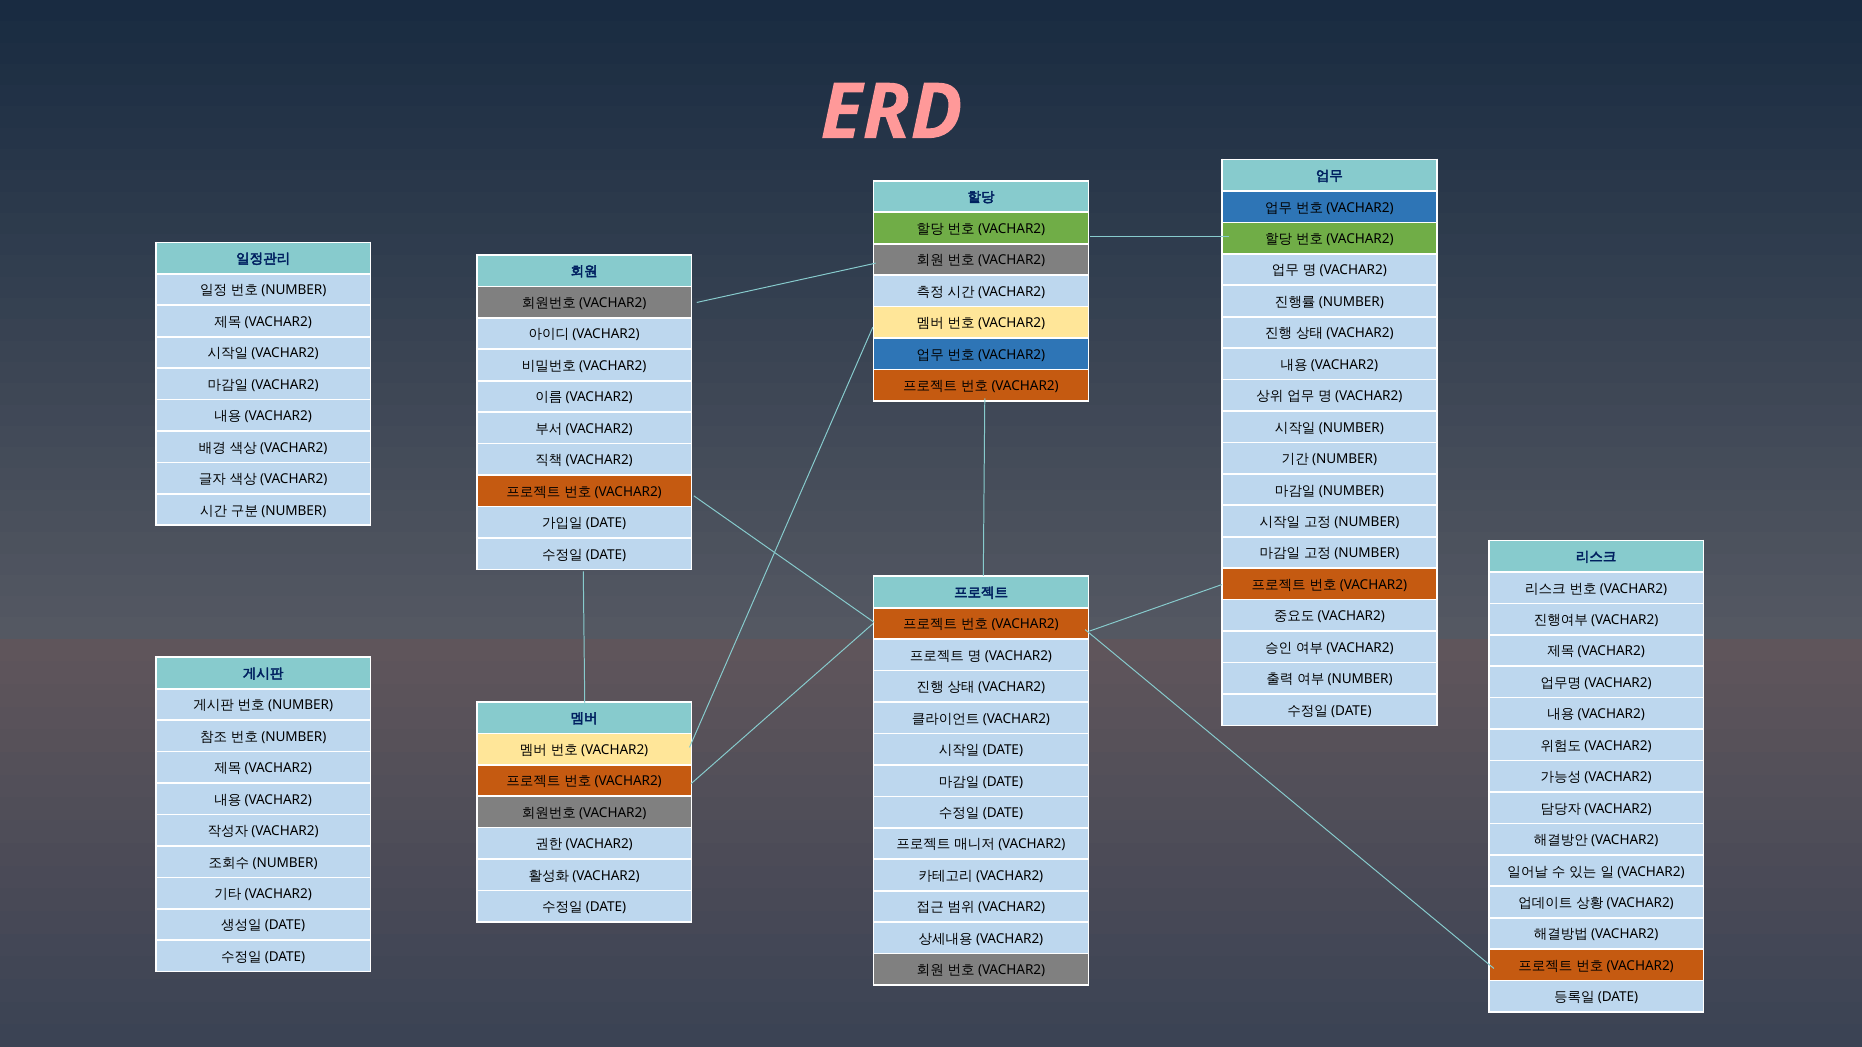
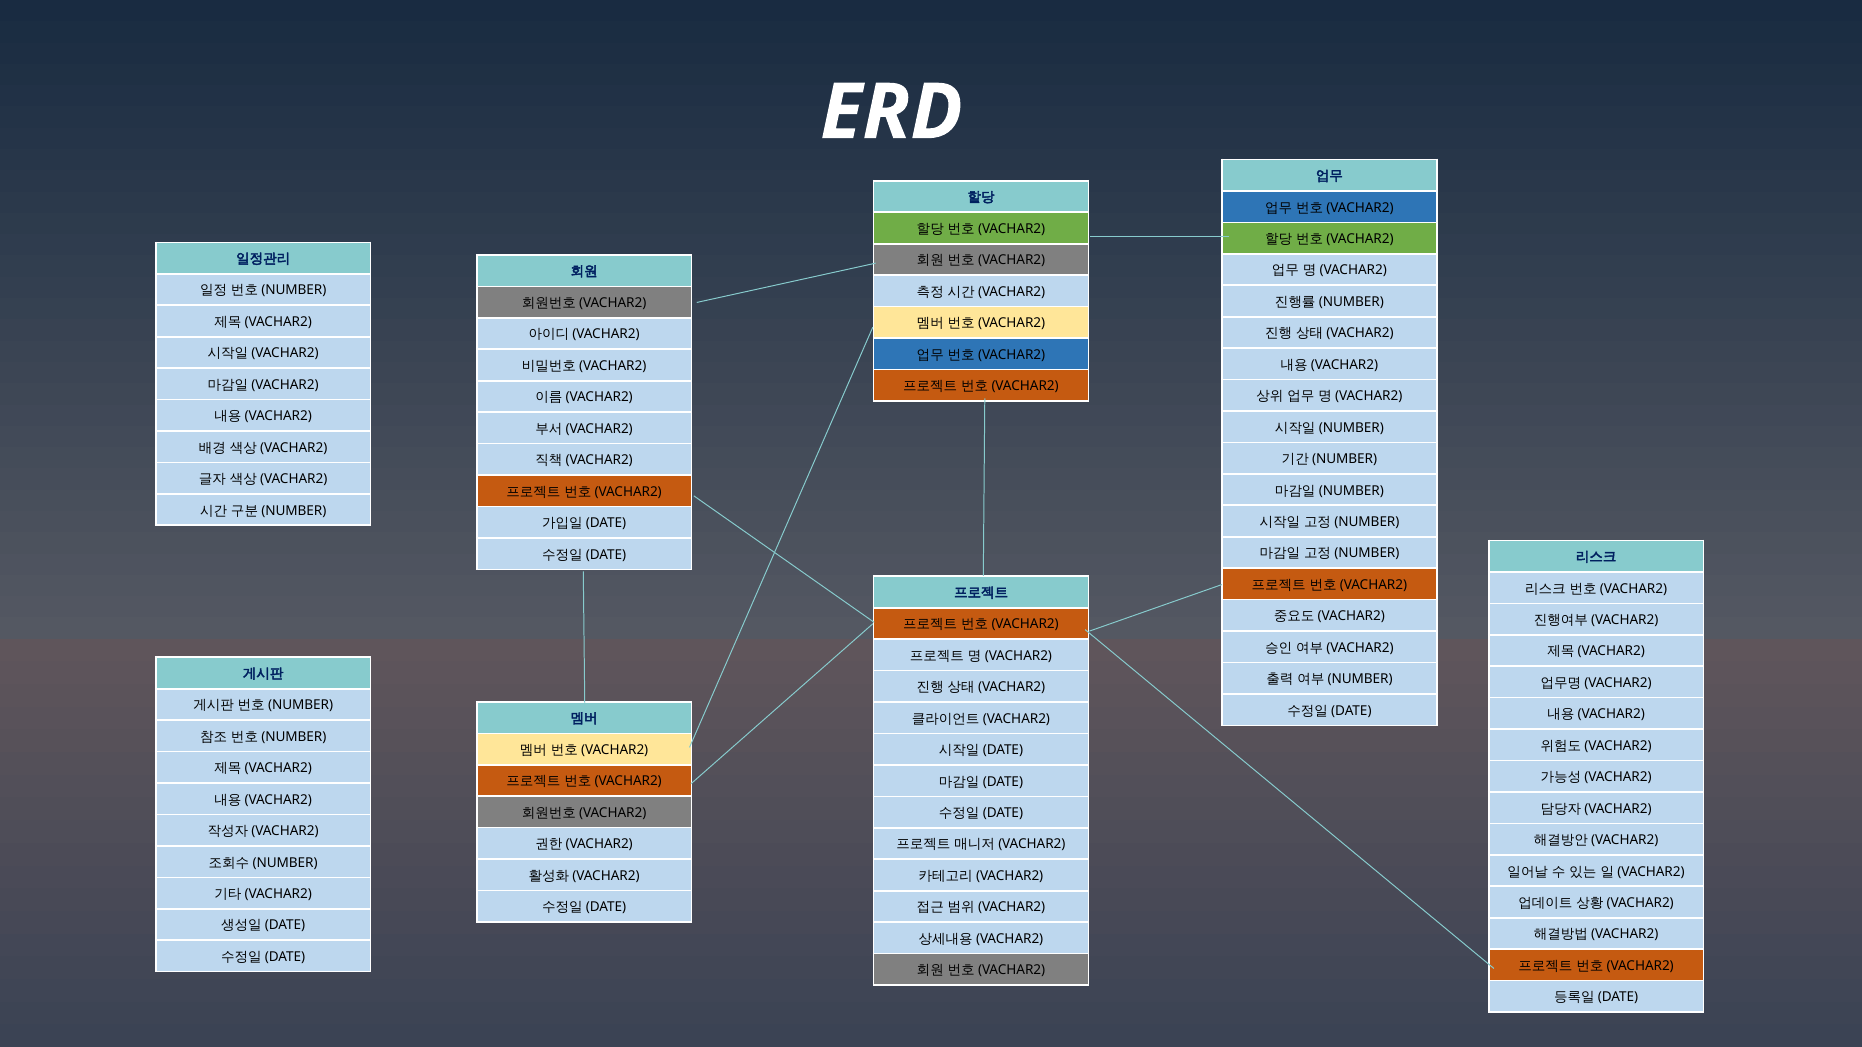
ERD colour: pink -> white
